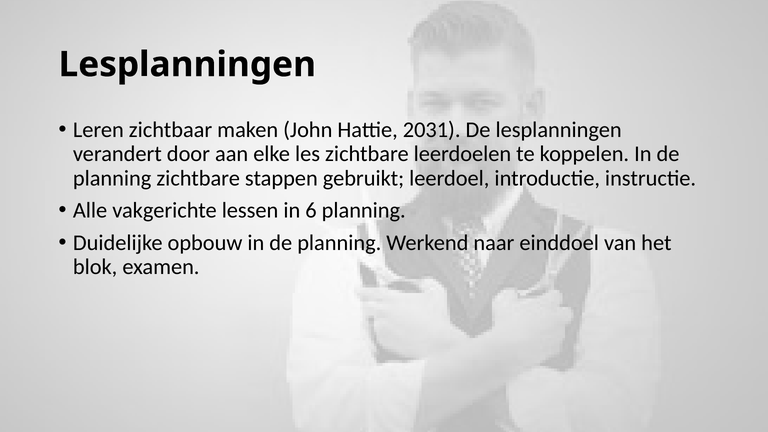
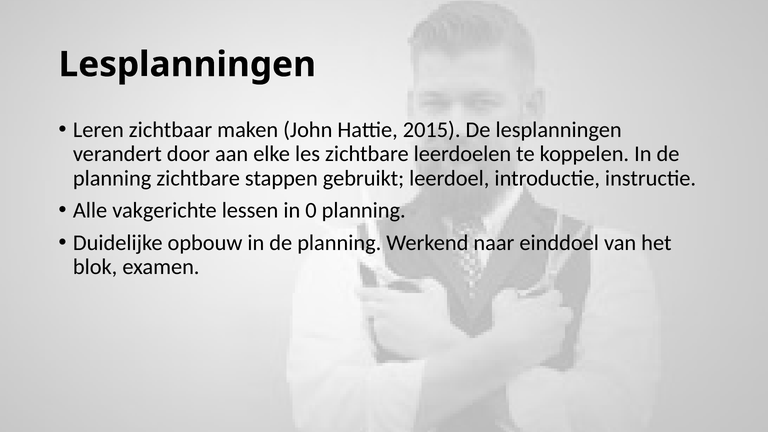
2031: 2031 -> 2015
6: 6 -> 0
